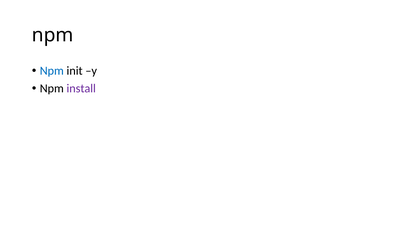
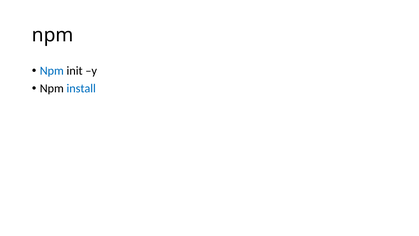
install colour: purple -> blue
